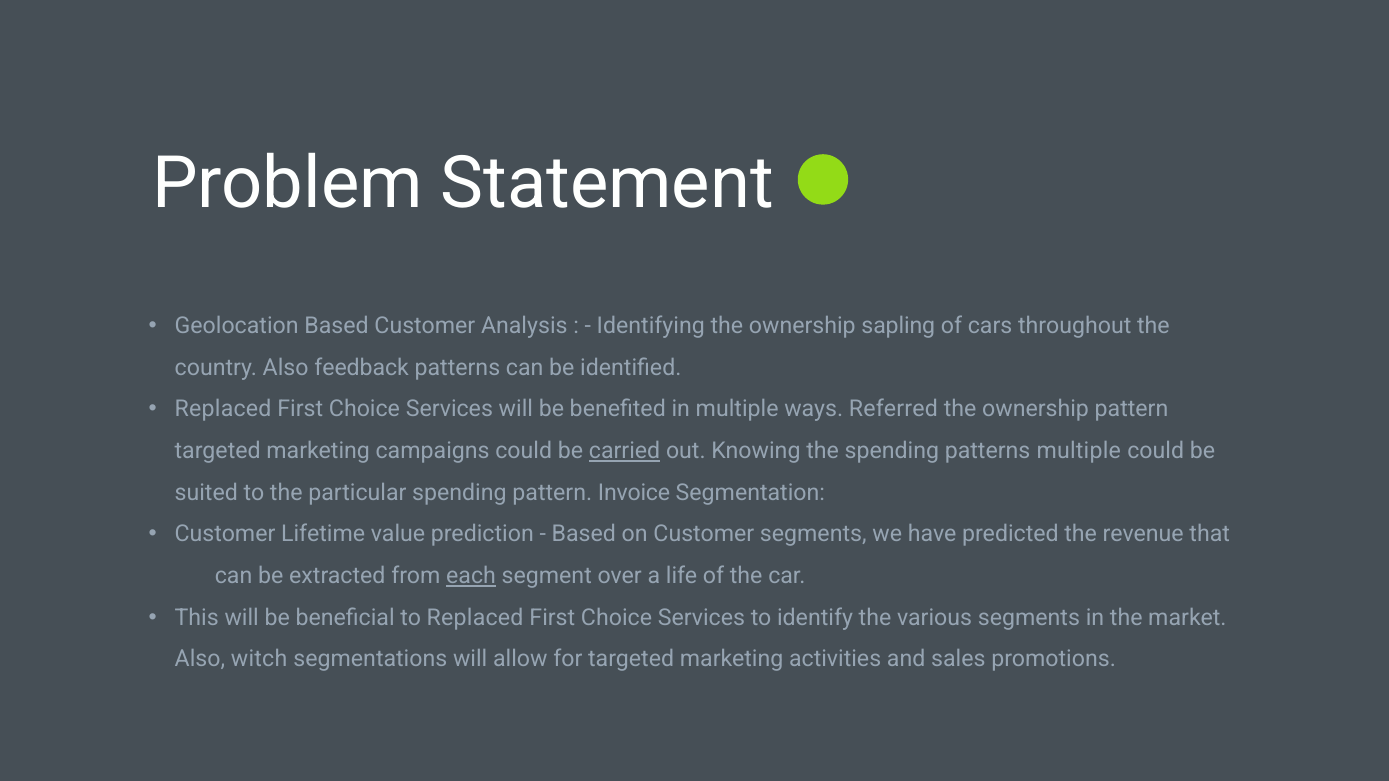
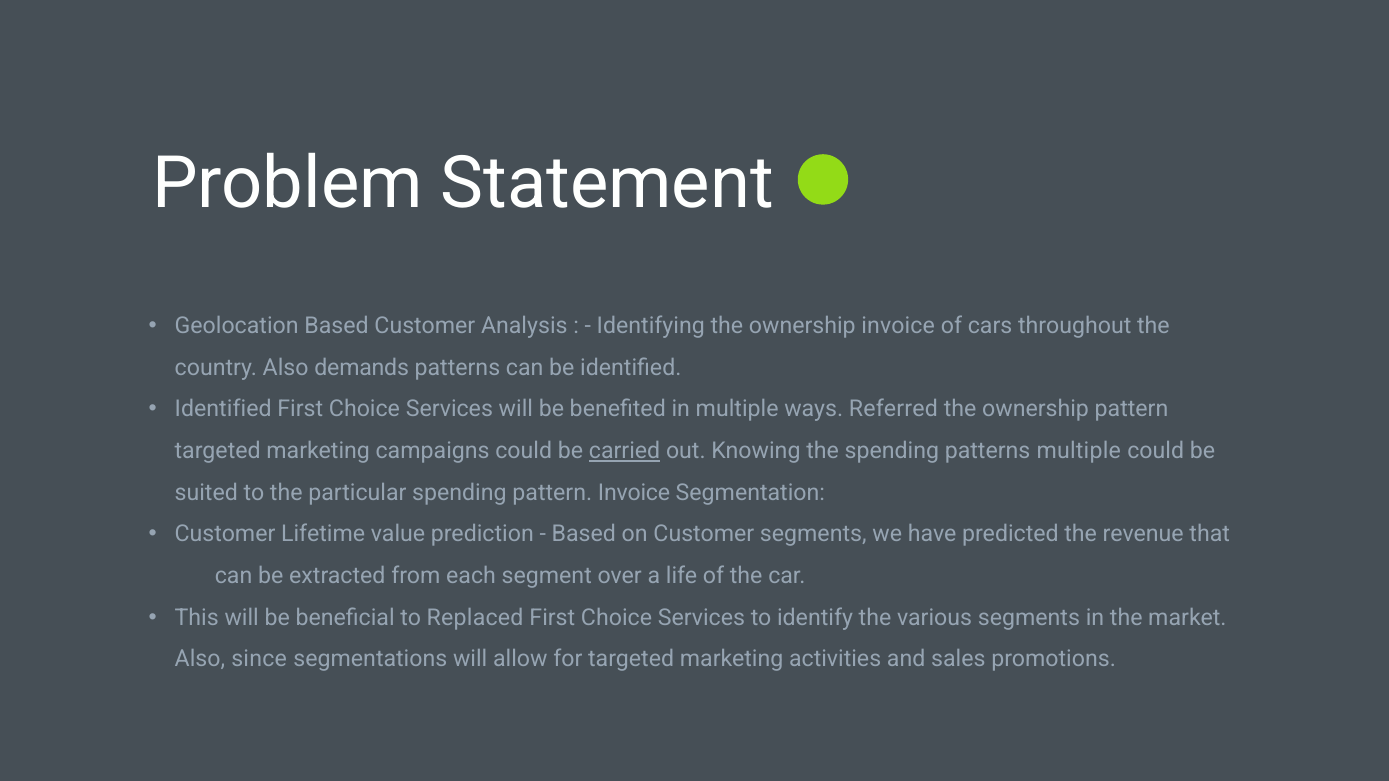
ownership sapling: sapling -> invoice
feedback: feedback -> demands
Replaced at (223, 409): Replaced -> Identified
each underline: present -> none
witch: witch -> since
